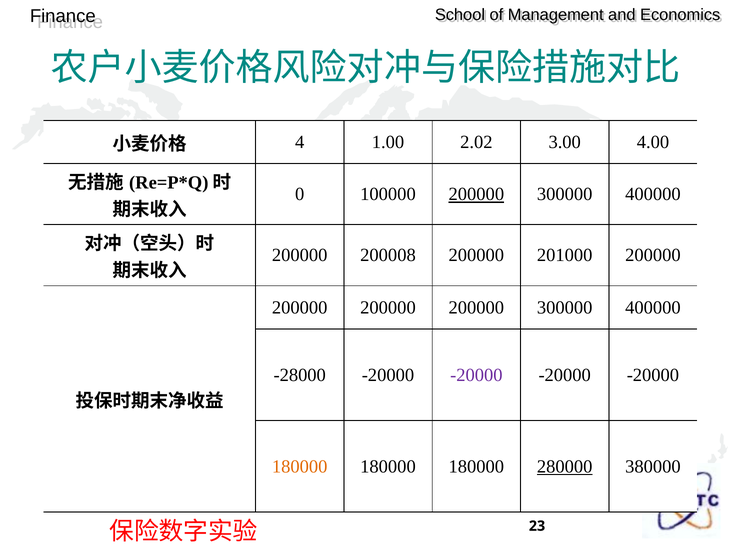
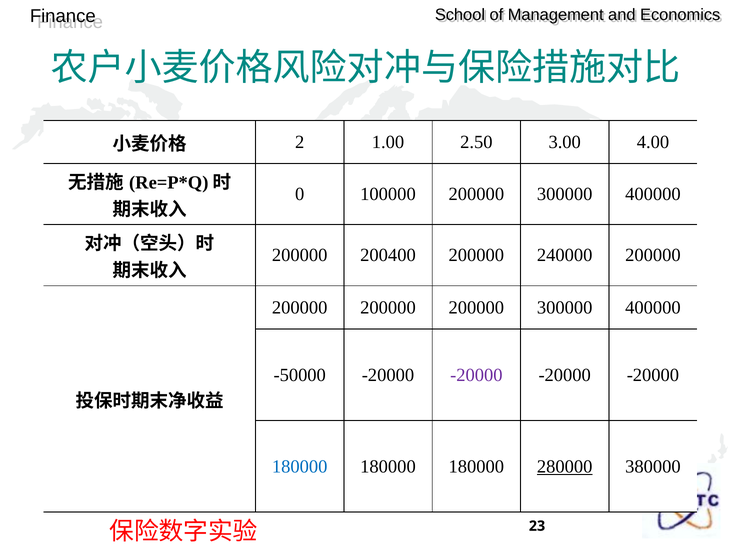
4: 4 -> 2
2.02: 2.02 -> 2.50
200000 at (476, 194) underline: present -> none
200008: 200008 -> 200400
201000: 201000 -> 240000
-28000: -28000 -> -50000
180000 at (300, 466) colour: orange -> blue
